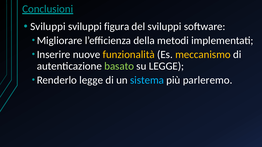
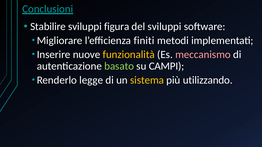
Sviluppi at (48, 27): Sviluppi -> Stabilire
della: della -> finiti
meccanismo colour: yellow -> pink
su LEGGE: LEGGE -> CAMPI
sistema colour: light blue -> yellow
parleremo: parleremo -> utilizzando
